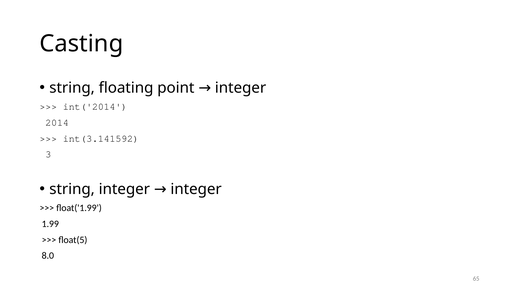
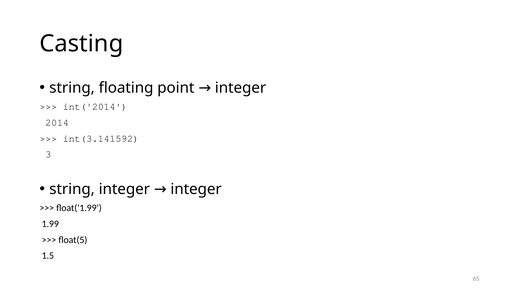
8.0: 8.0 -> 1.5
